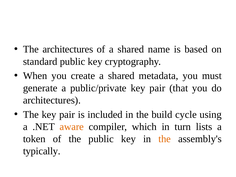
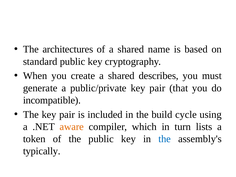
metadata: metadata -> describes
architectures at (52, 100): architectures -> incompatible
the at (165, 139) colour: orange -> blue
